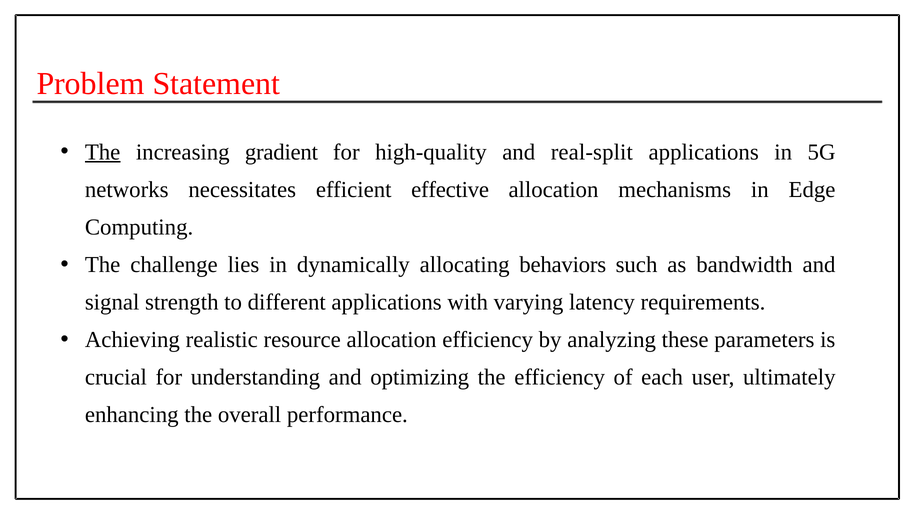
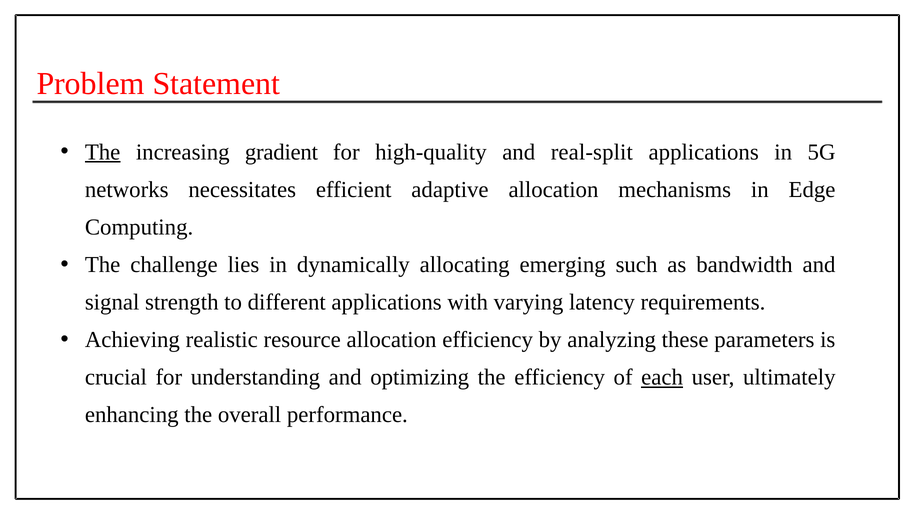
effective: effective -> adaptive
behaviors: behaviors -> emerging
each underline: none -> present
